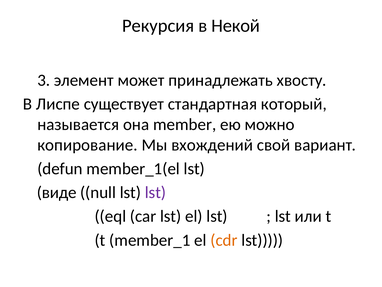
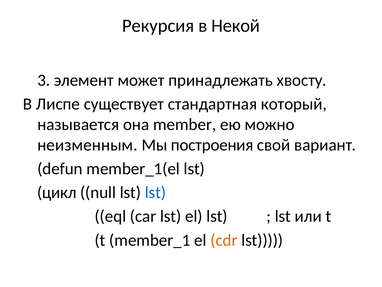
копирование: копирование -> неизменным
вхождений: вхождений -> построения
виде: виде -> цикл
lst at (155, 192) colour: purple -> blue
